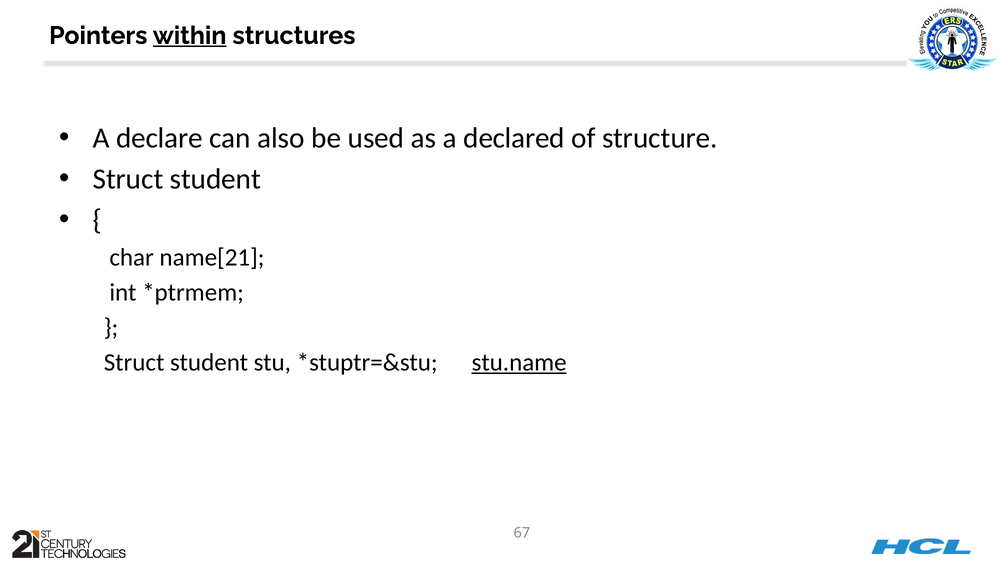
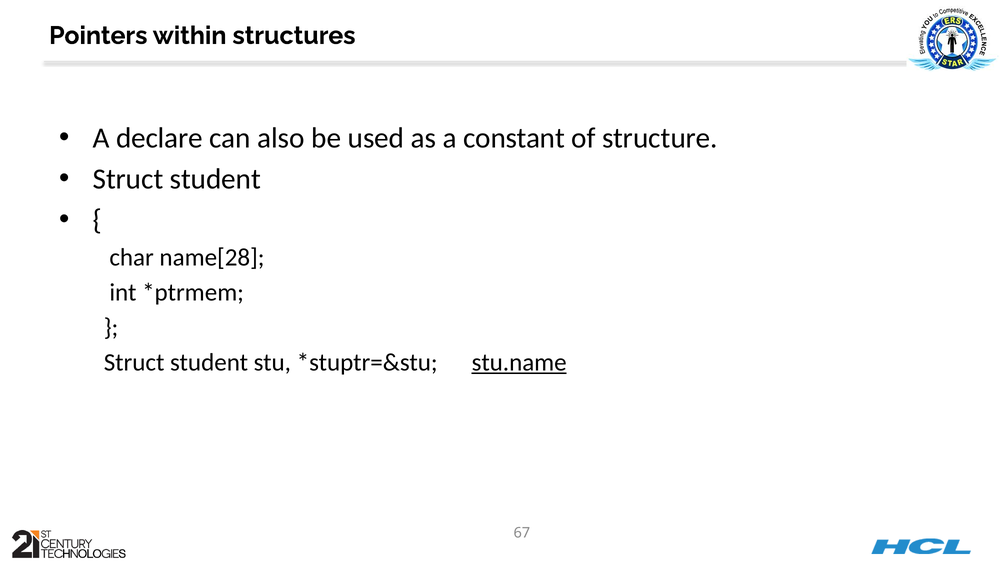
within underline: present -> none
declared: declared -> constant
name[21: name[21 -> name[28
